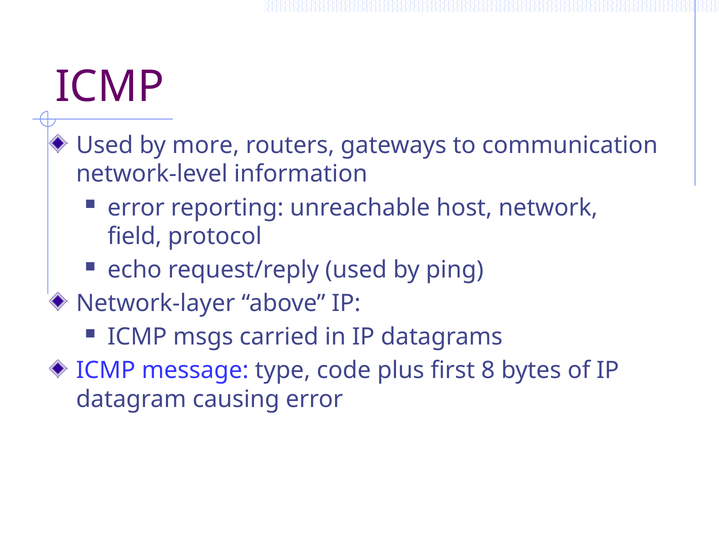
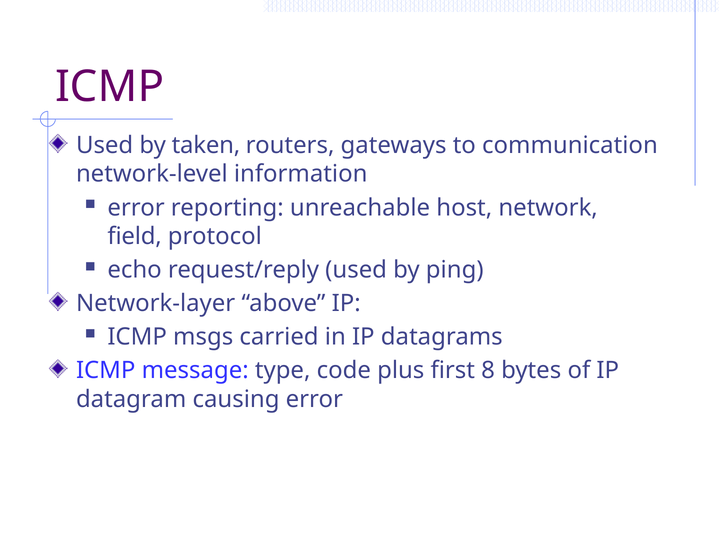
more: more -> taken
